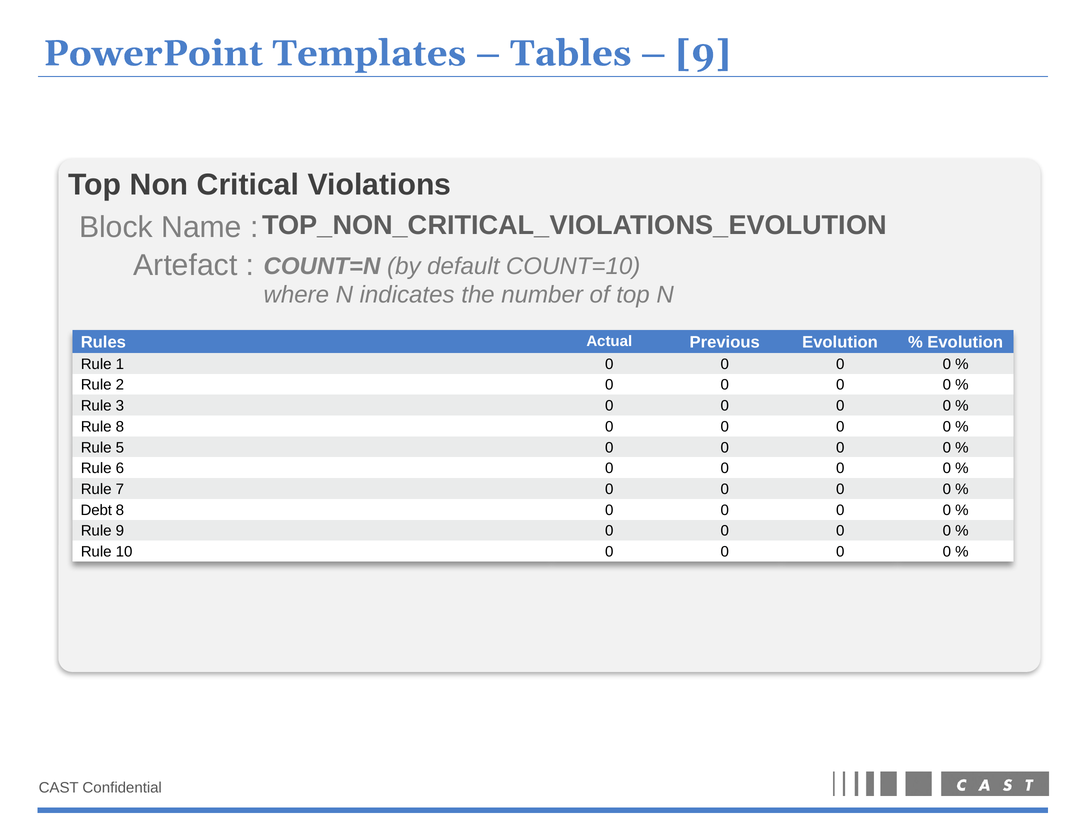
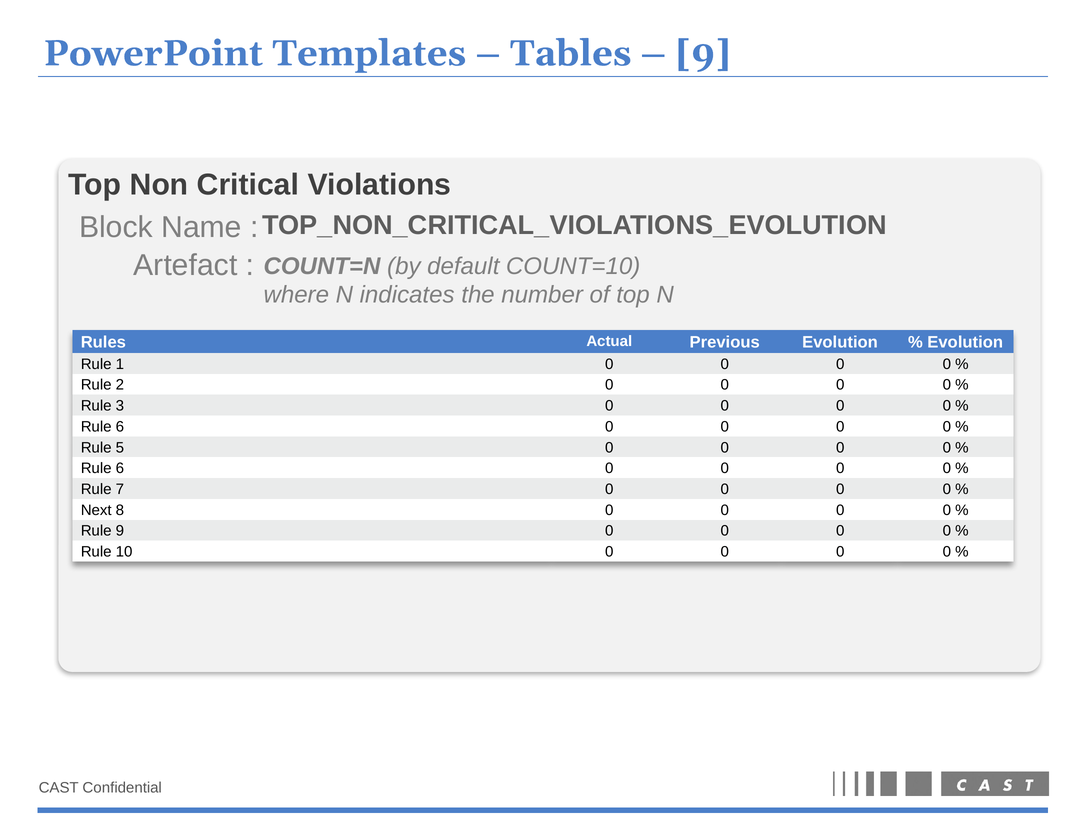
8 at (120, 427): 8 -> 6
Debt: Debt -> Next
